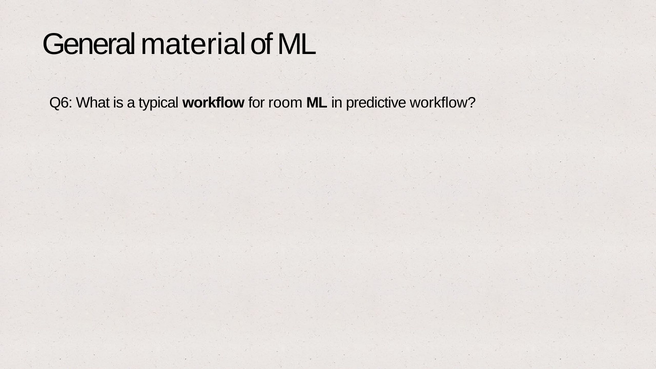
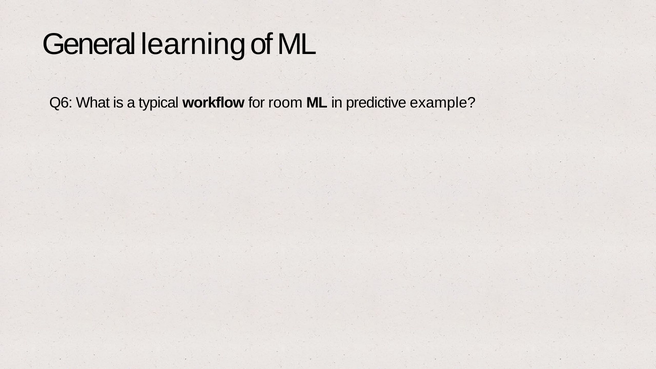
material: material -> learning
predictive workflow: workflow -> example
